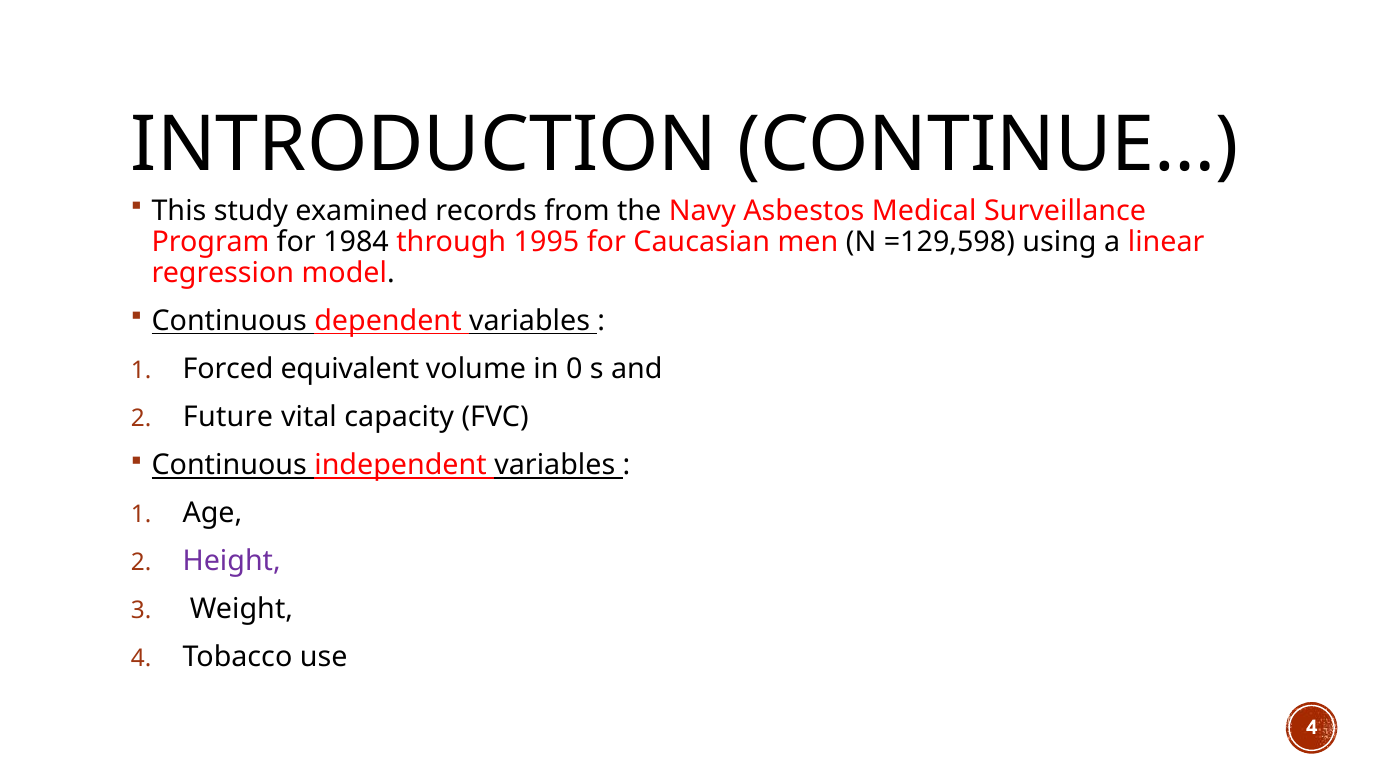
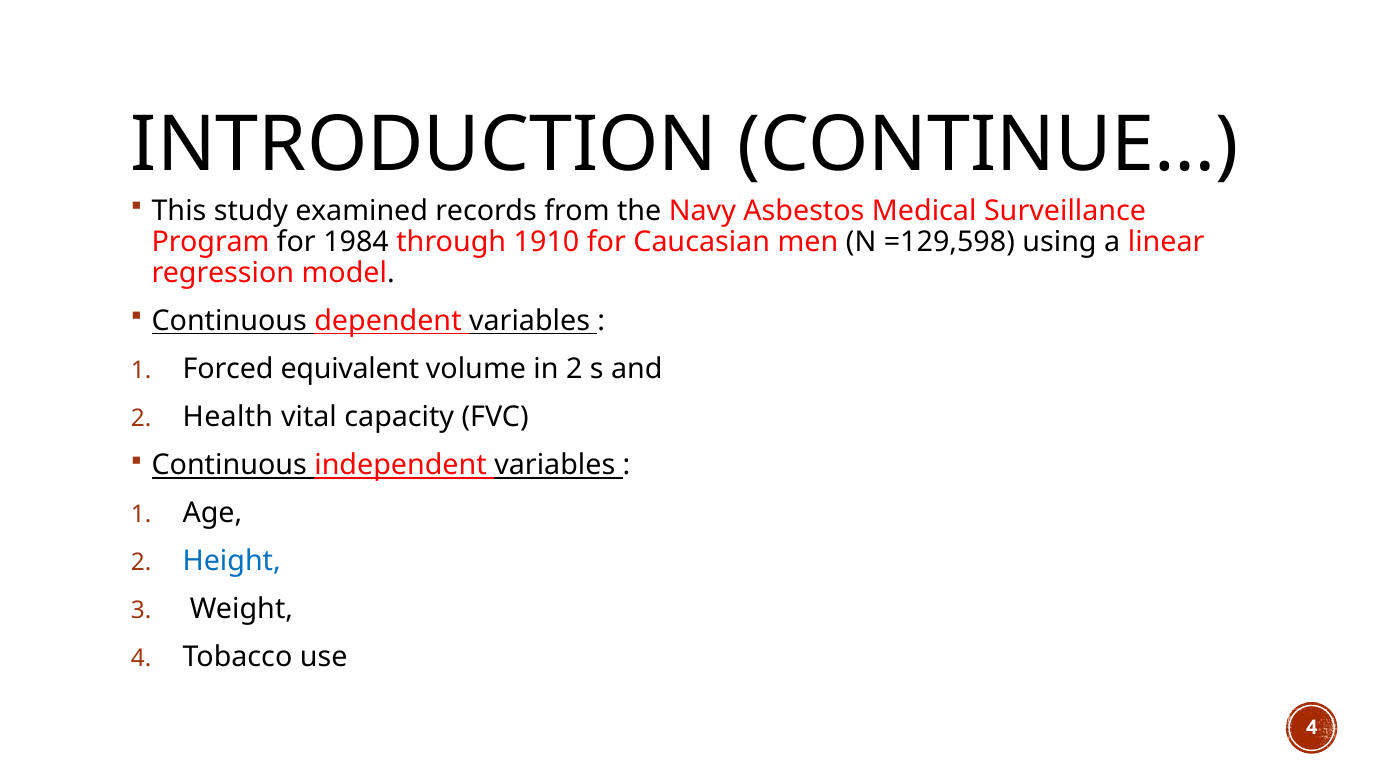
1995: 1995 -> 1910
in 0: 0 -> 2
Future: Future -> Health
Height colour: purple -> blue
